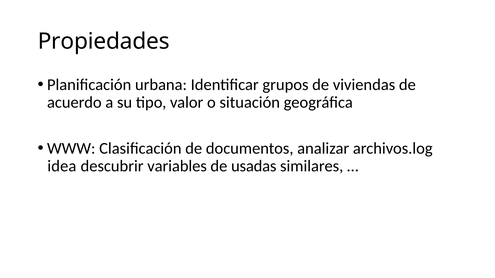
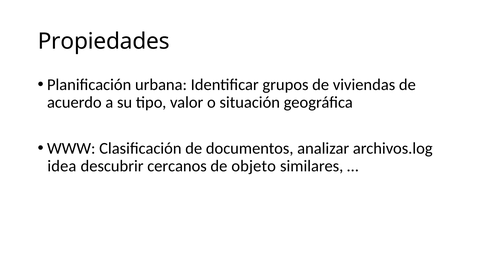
variables: variables -> cercanos
usadas: usadas -> objeto
